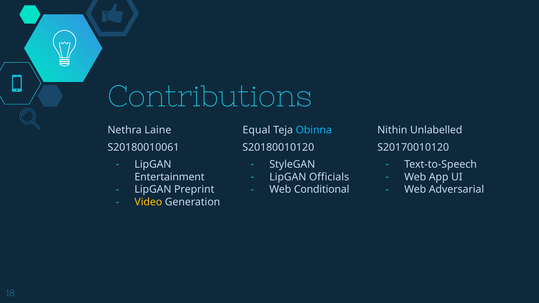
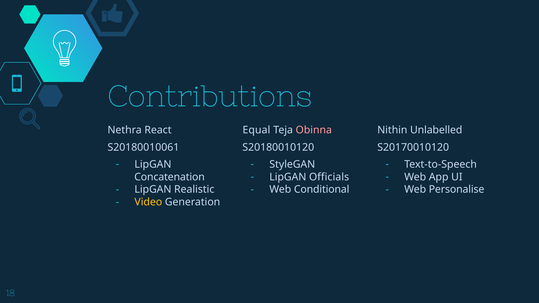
Laine: Laine -> React
Obinna colour: light blue -> pink
Entertainment: Entertainment -> Concatenation
Preprint: Preprint -> Realistic
Adversarial: Adversarial -> Personalise
